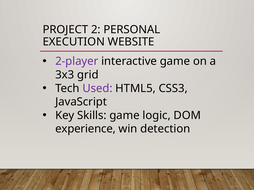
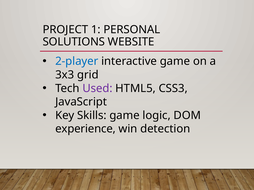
2: 2 -> 1
EXECUTION: EXECUTION -> SOLUTIONS
2-player colour: purple -> blue
